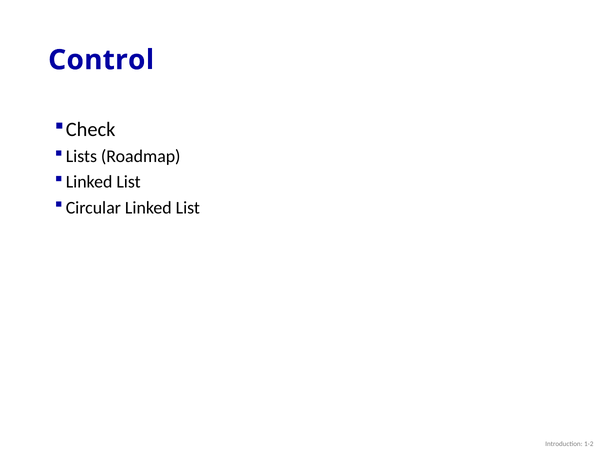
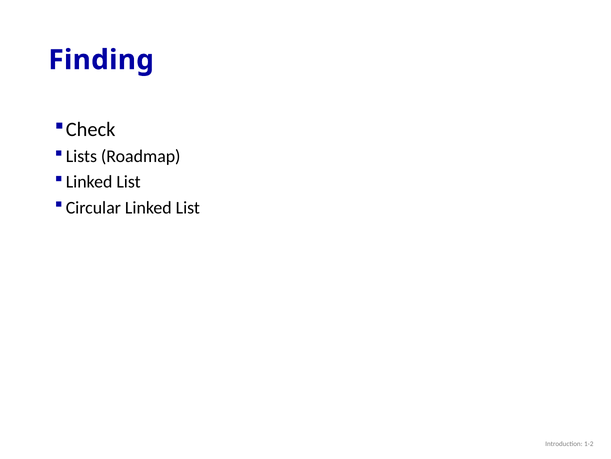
Control: Control -> Finding
